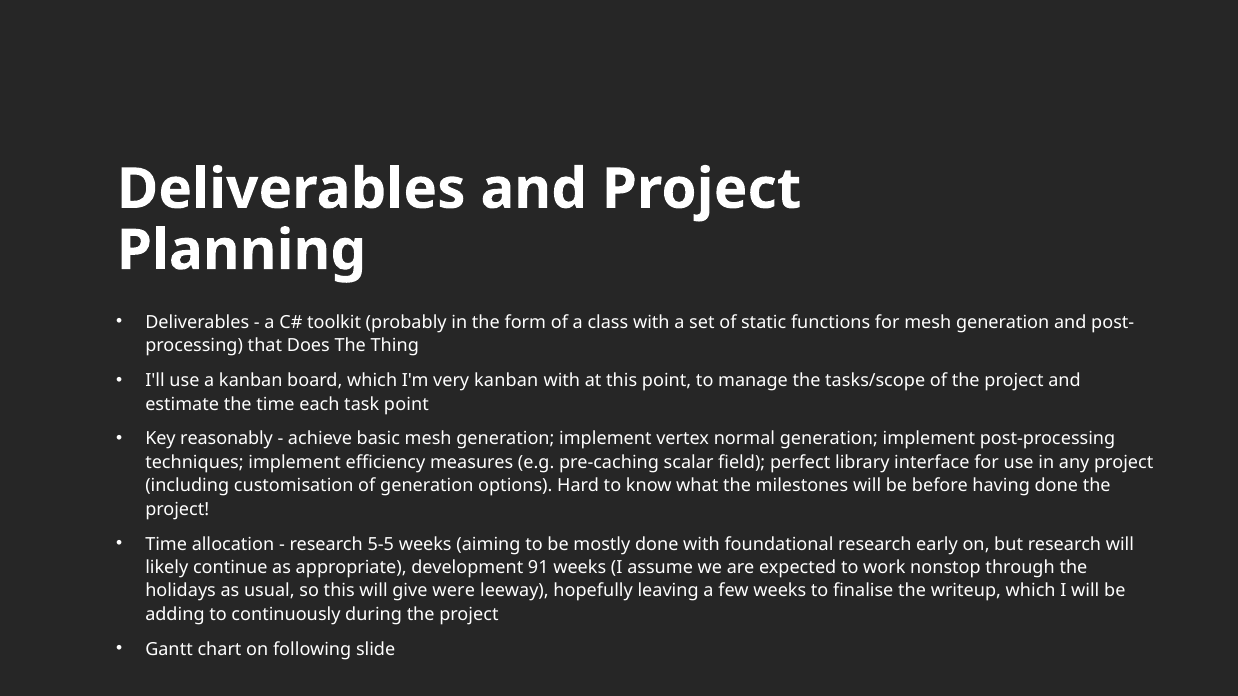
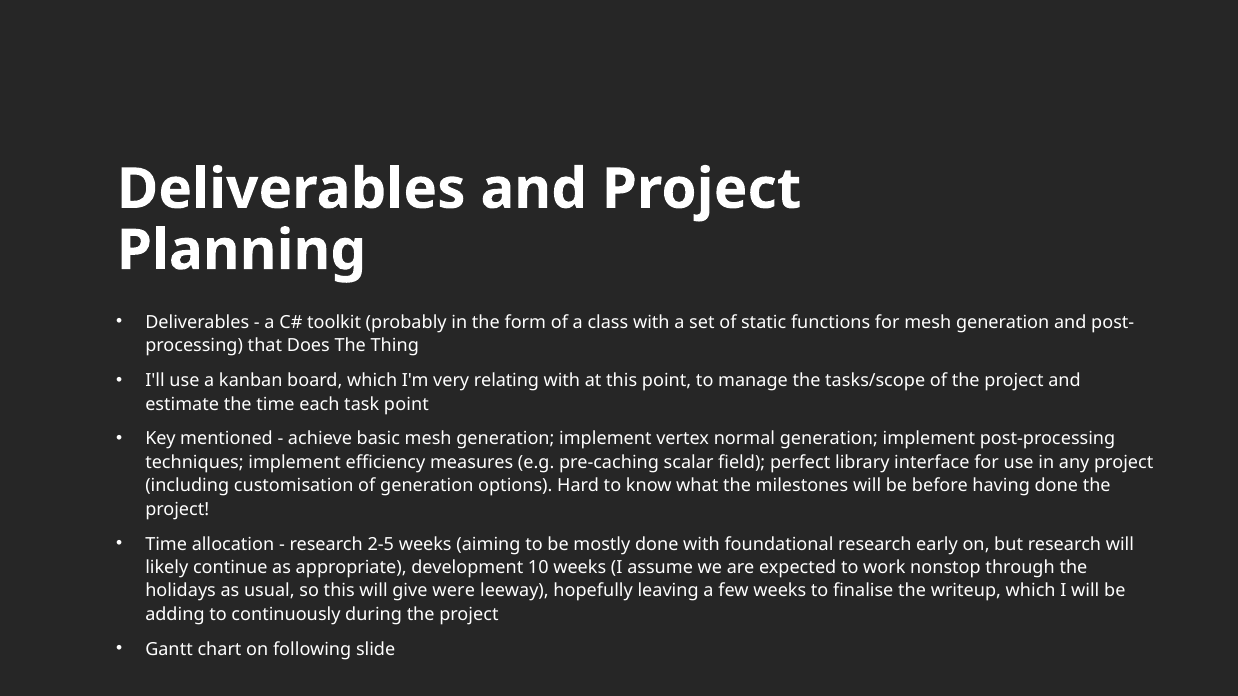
very kanban: kanban -> relating
reasonably: reasonably -> mentioned
5-5: 5-5 -> 2-5
91: 91 -> 10
